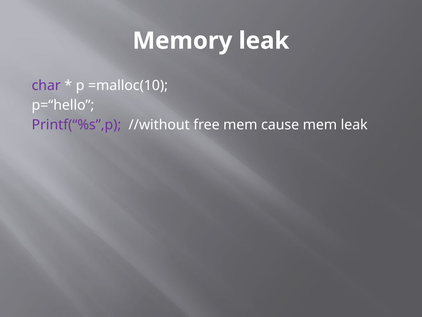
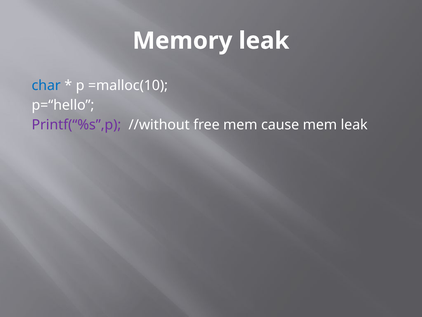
char colour: purple -> blue
